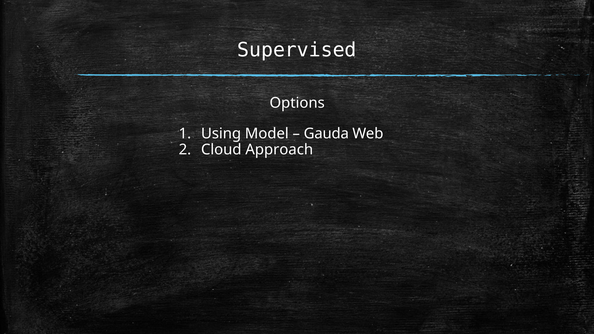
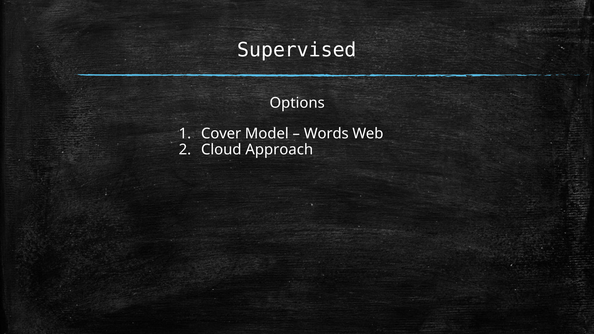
Using: Using -> Cover
Gauda: Gauda -> Words
